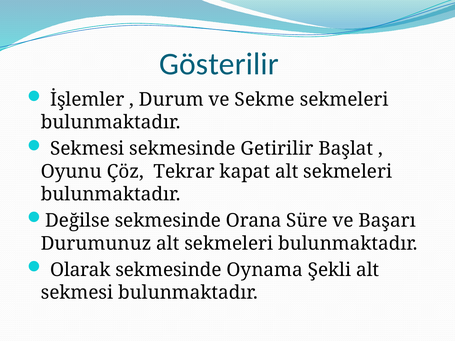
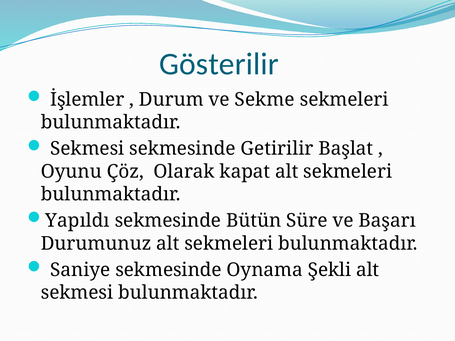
Tekrar: Tekrar -> Olarak
Değilse: Değilse -> Yapıldı
Orana: Orana -> Bütün
Olarak: Olarak -> Saniye
